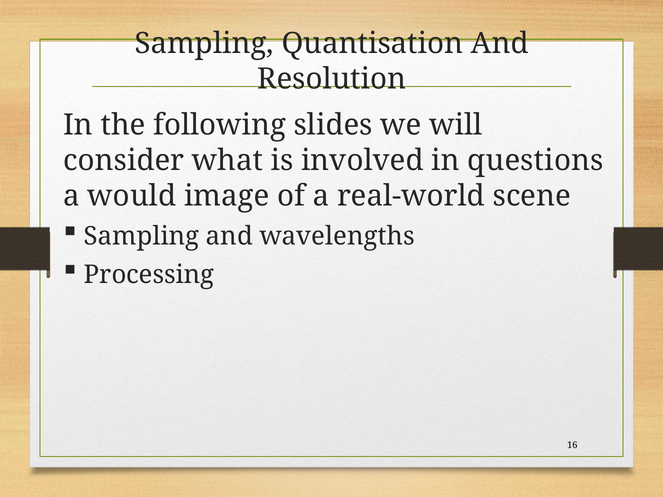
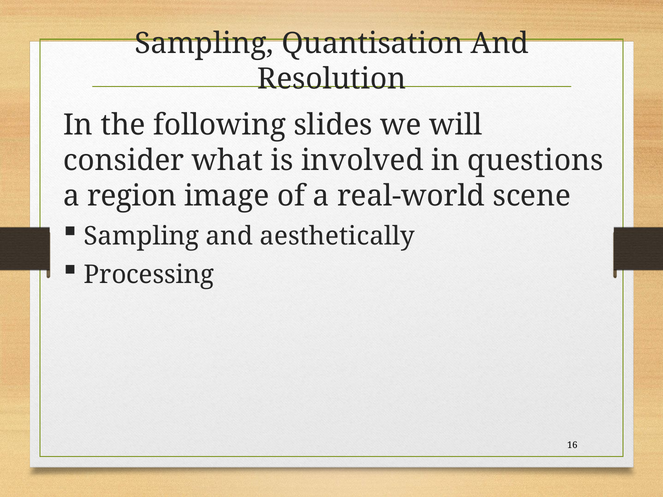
would: would -> region
wavelengths: wavelengths -> aesthetically
